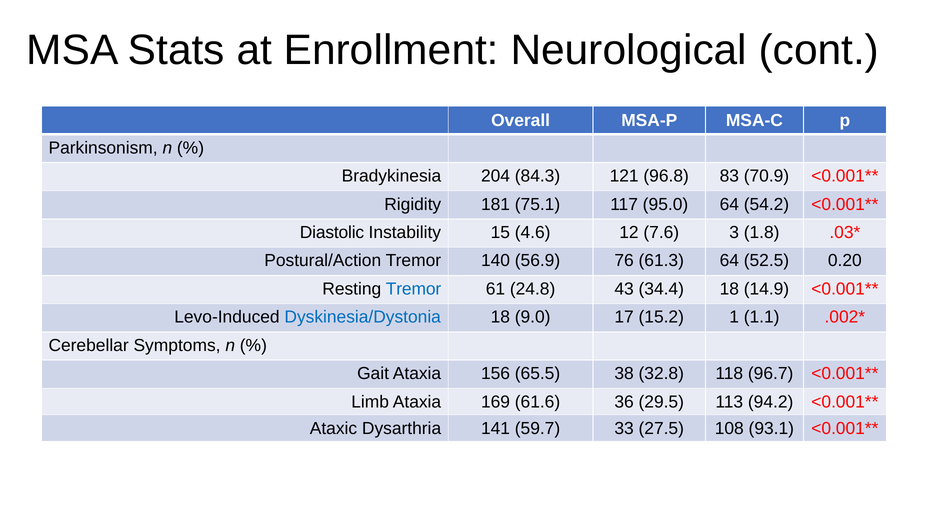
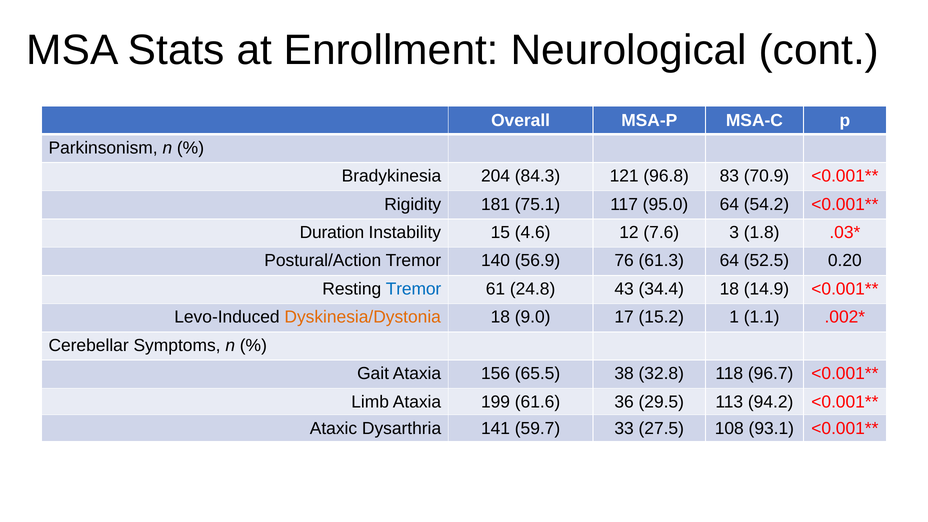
Diastolic: Diastolic -> Duration
Dyskinesia/Dystonia colour: blue -> orange
169: 169 -> 199
